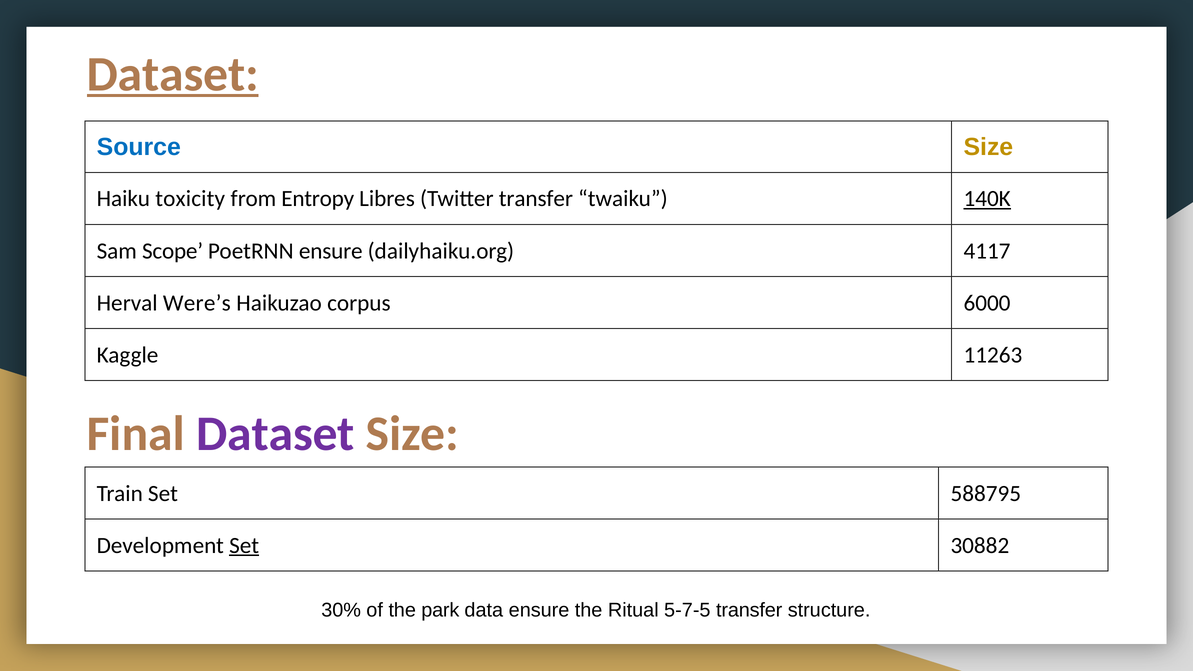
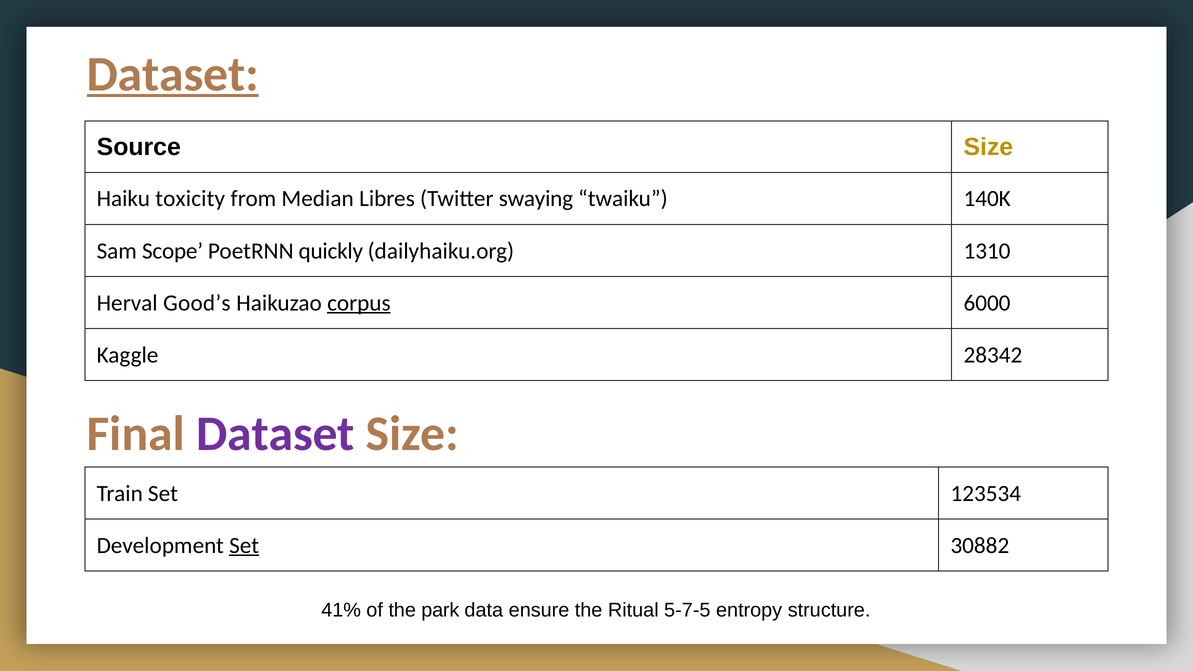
Source colour: blue -> black
Entropy: Entropy -> Median
Twitter transfer: transfer -> swaying
140K underline: present -> none
PoetRNN ensure: ensure -> quickly
4117: 4117 -> 1310
Were’s: Were’s -> Good’s
corpus underline: none -> present
11263: 11263 -> 28342
588795: 588795 -> 123534
30%: 30% -> 41%
5-7-5 transfer: transfer -> entropy
